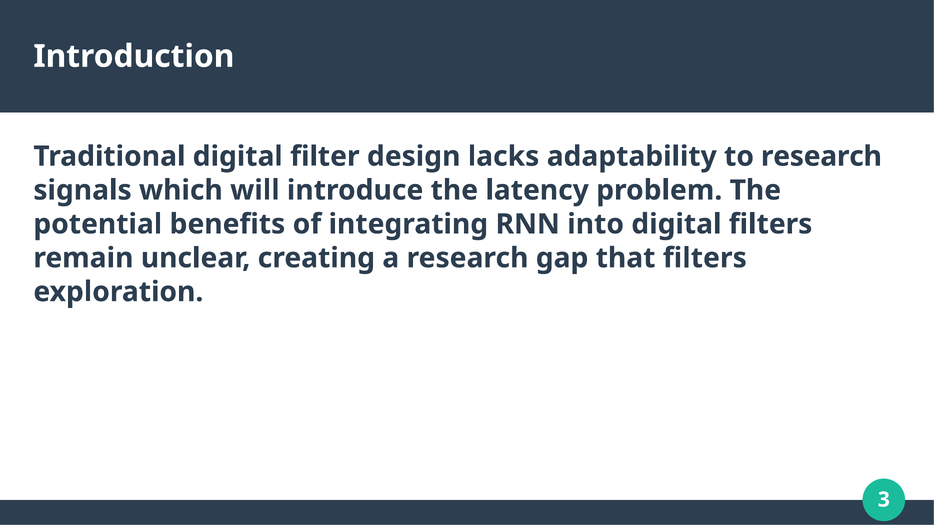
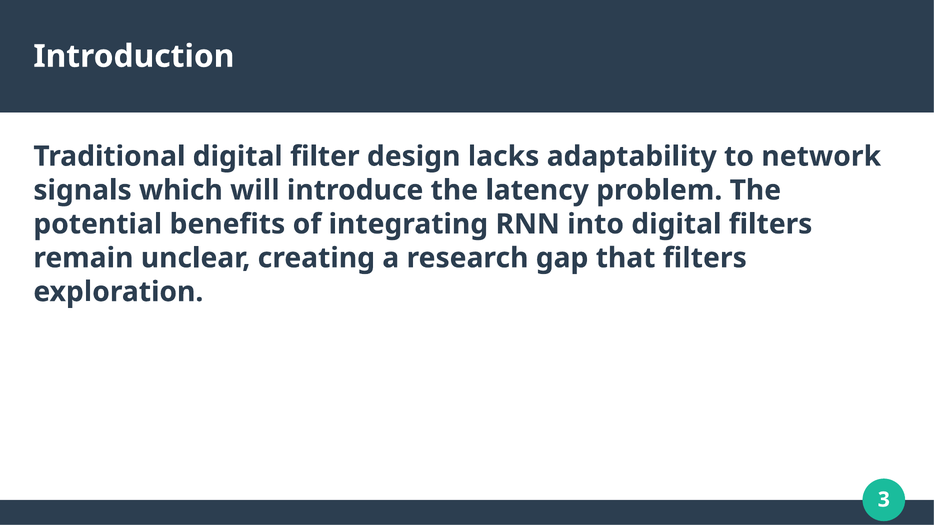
to research: research -> network
